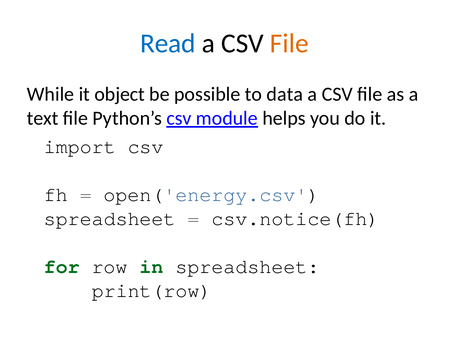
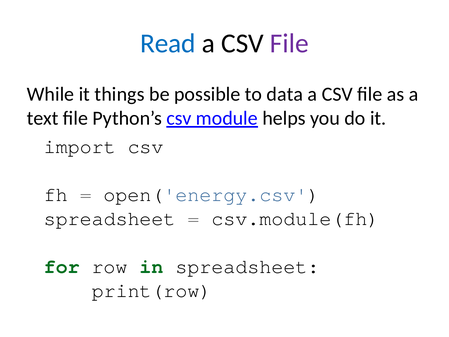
File at (289, 43) colour: orange -> purple
object: object -> things
csv.notice(fh: csv.notice(fh -> csv.module(fh
